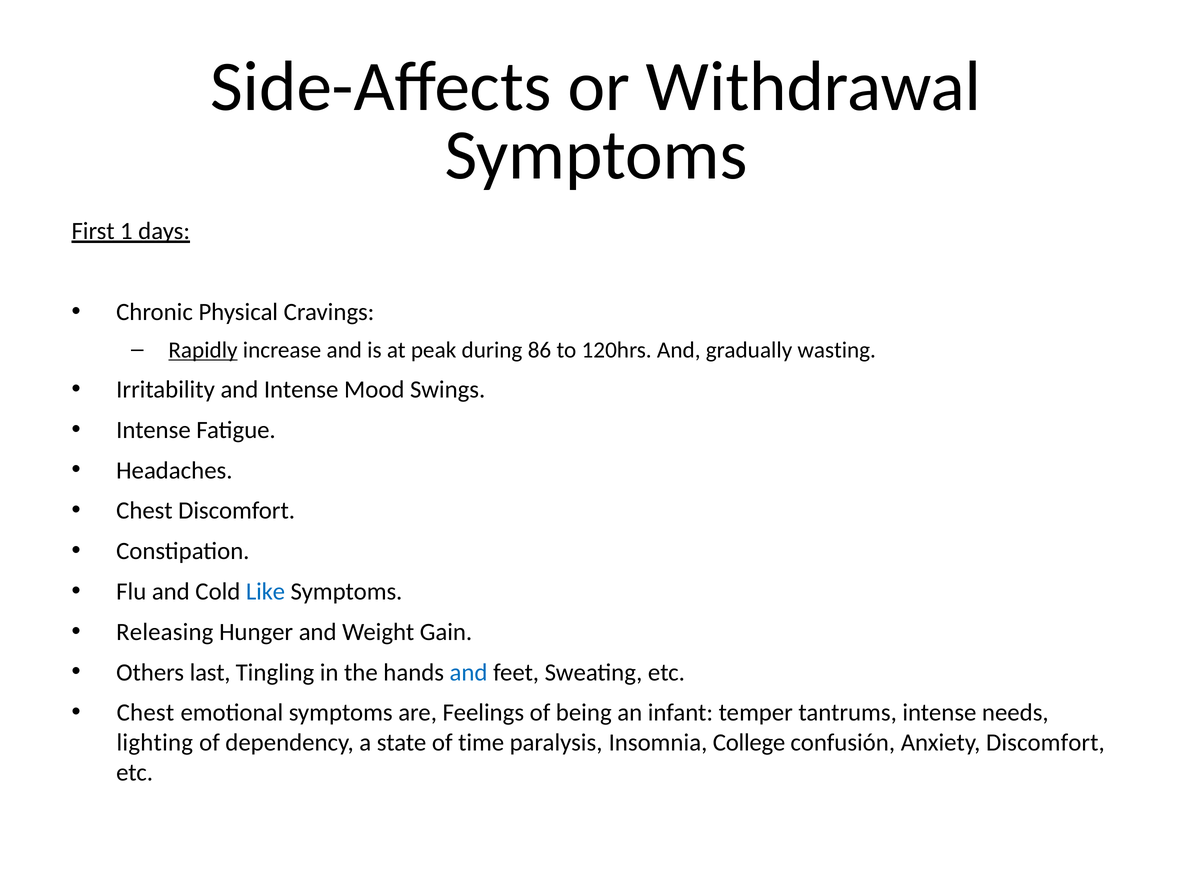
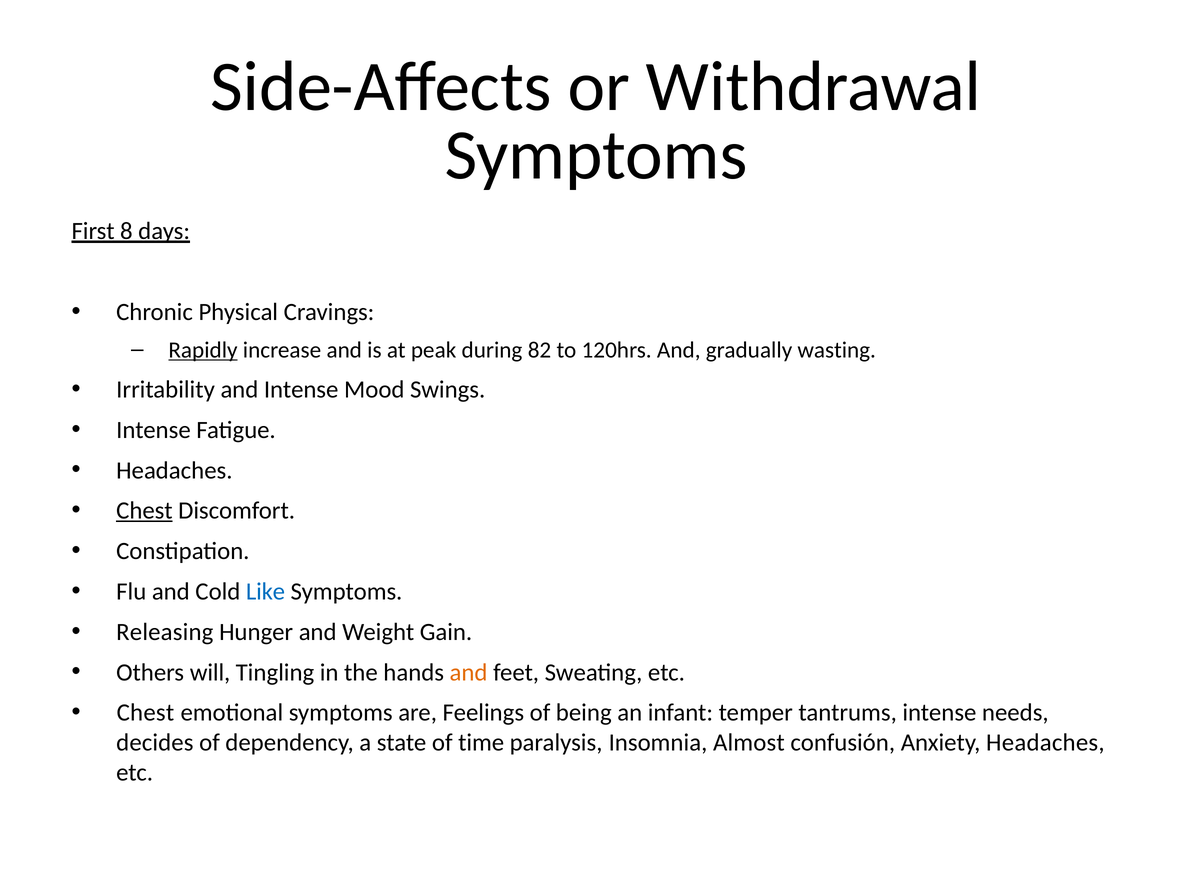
1: 1 -> 8
86: 86 -> 82
Chest at (144, 511) underline: none -> present
last: last -> will
and at (469, 672) colour: blue -> orange
lighting: lighting -> decides
College: College -> Almost
Anxiety Discomfort: Discomfort -> Headaches
